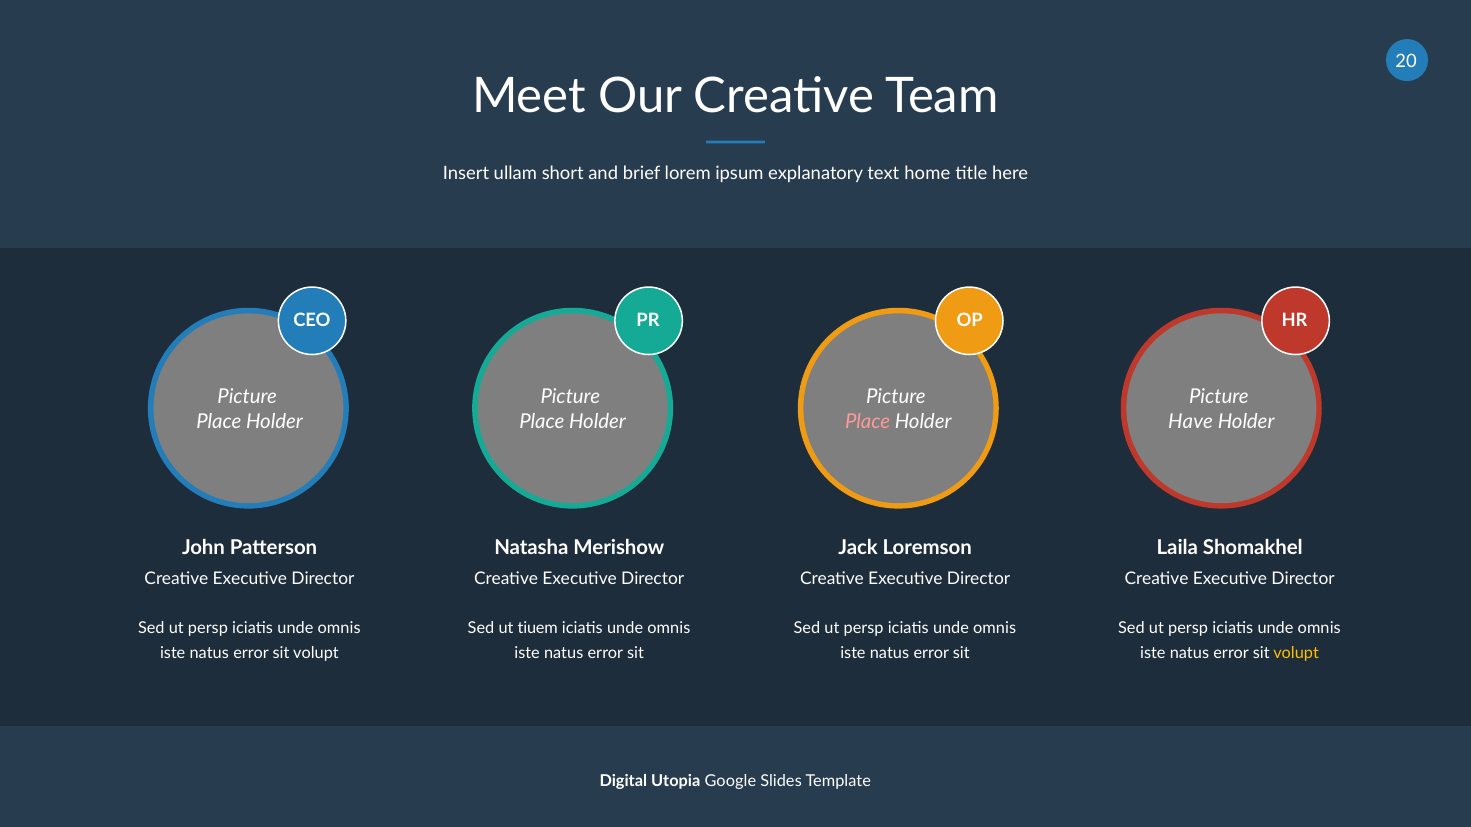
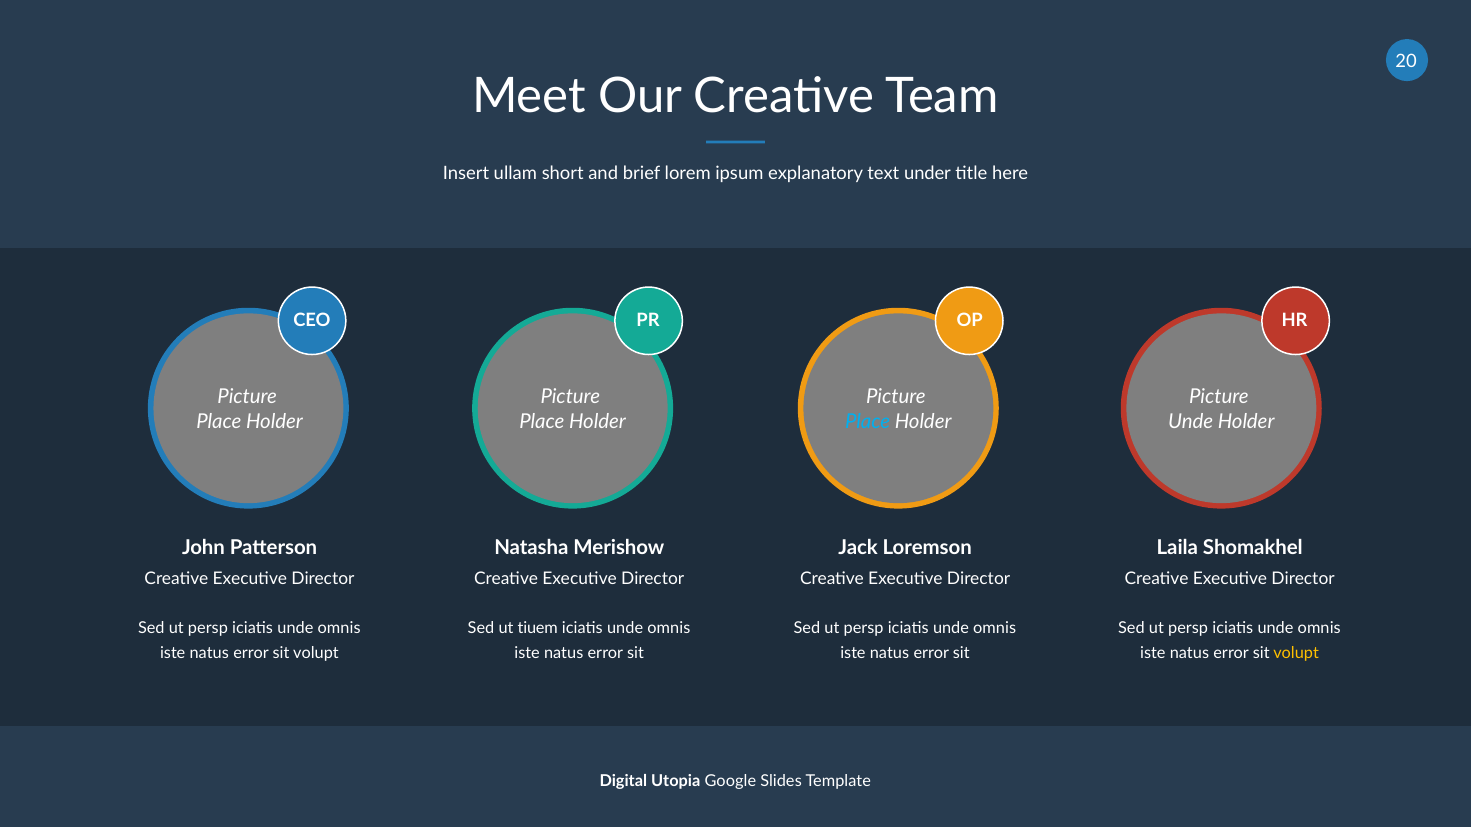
home: home -> under
Place at (868, 422) colour: pink -> light blue
Have at (1191, 422): Have -> Unde
